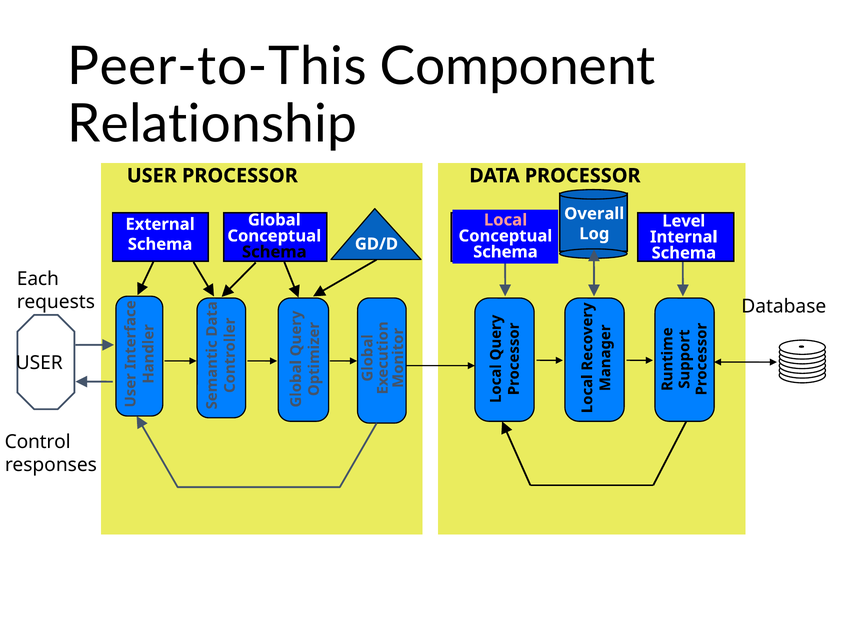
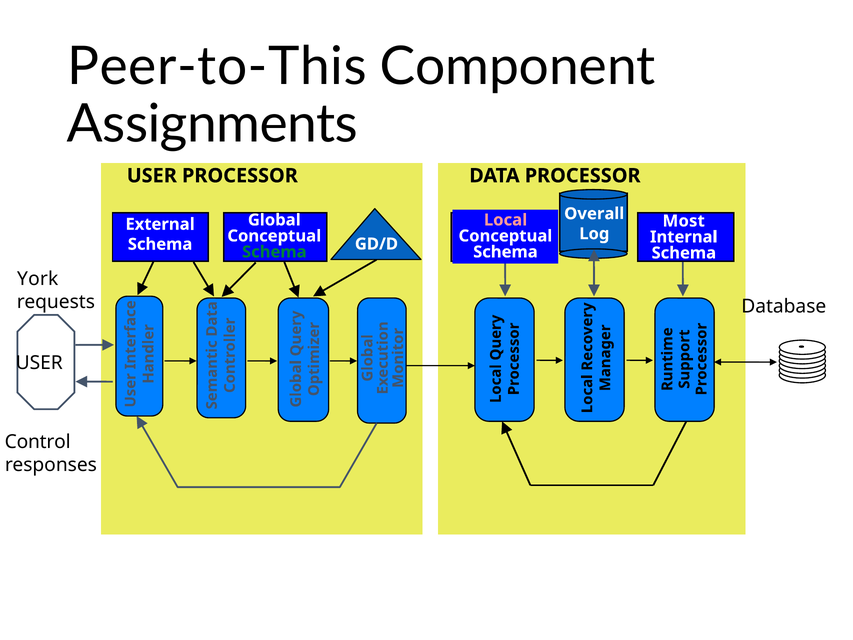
Relationship: Relationship -> Assignments
Level: Level -> Most
Schema at (274, 252) colour: black -> green
Each: Each -> York
